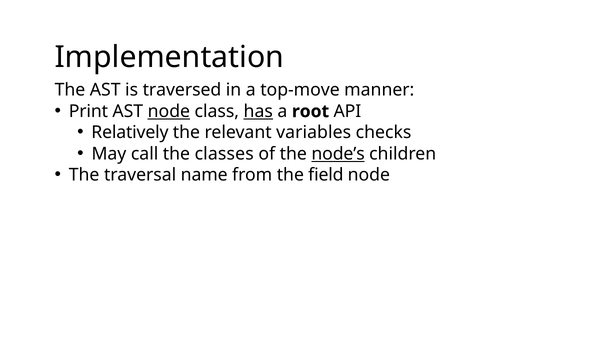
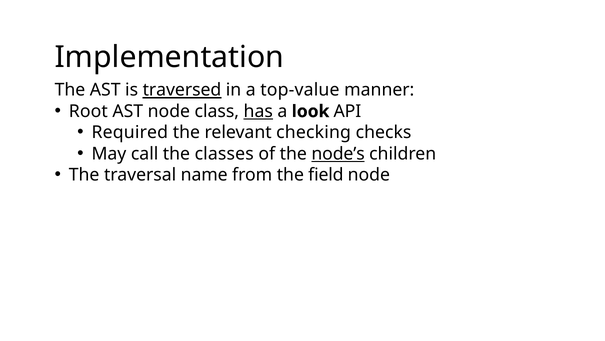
traversed underline: none -> present
top-move: top-move -> top-value
Print: Print -> Root
node at (169, 111) underline: present -> none
root: root -> look
Relatively: Relatively -> Required
variables: variables -> checking
